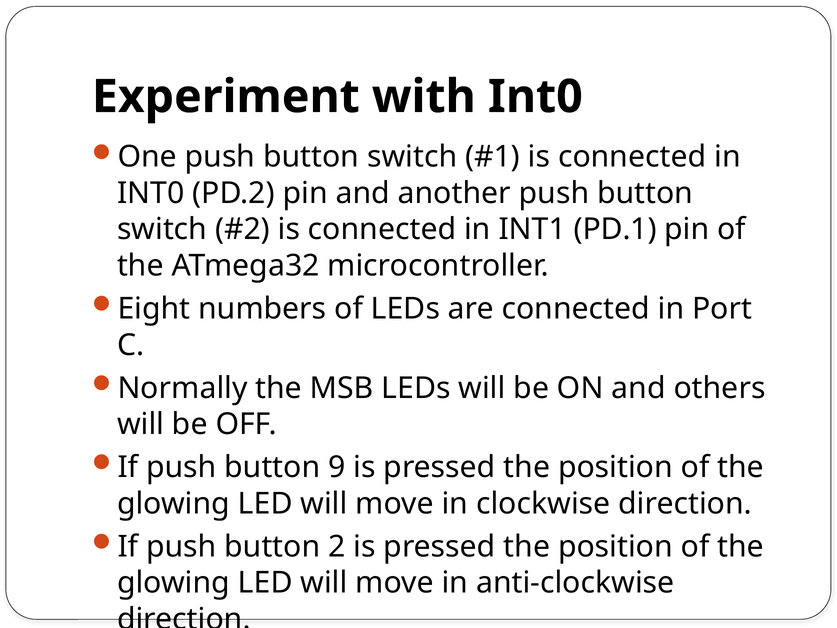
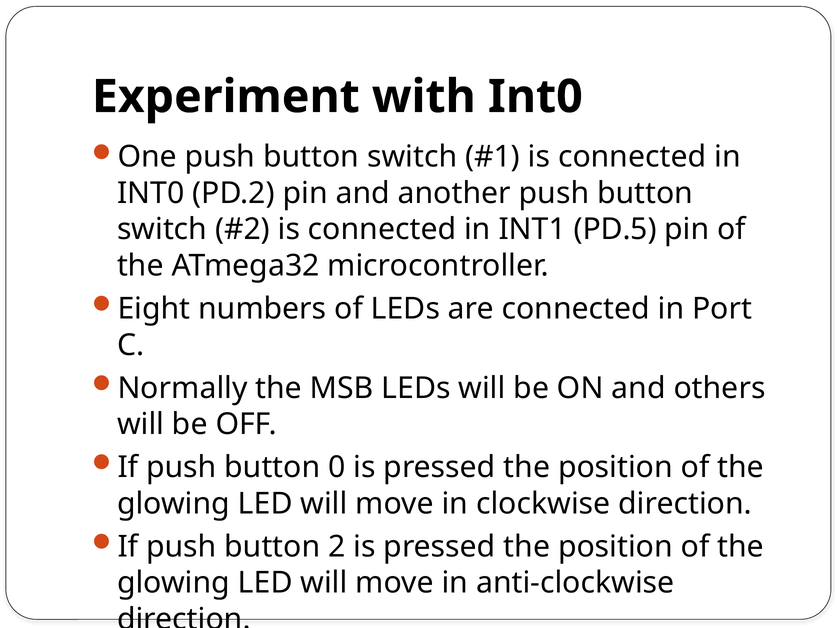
PD.1: PD.1 -> PD.5
9: 9 -> 0
